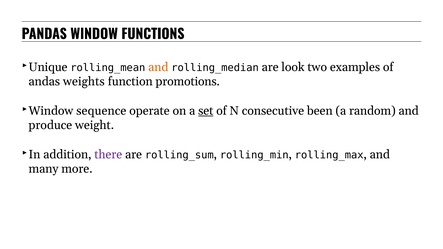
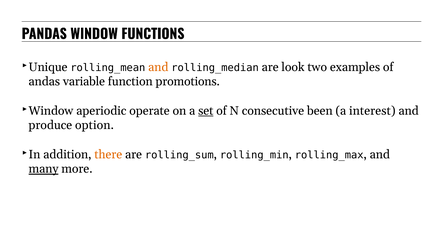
weights: weights -> variable
sequence: sequence -> aperiodic
random: random -> interest
weight: weight -> option
there colour: purple -> orange
many underline: none -> present
